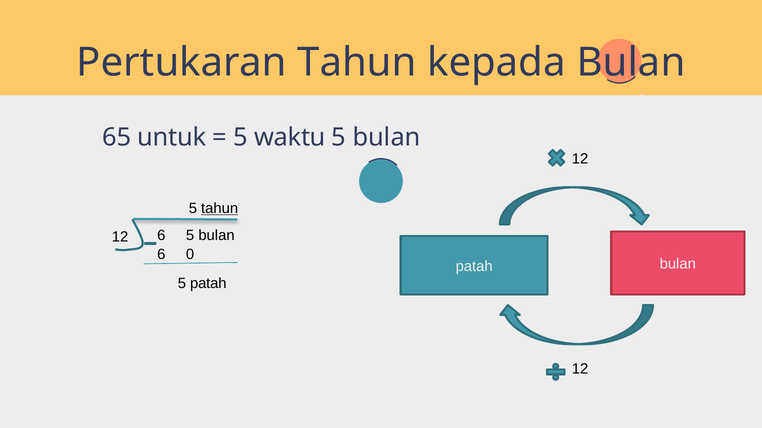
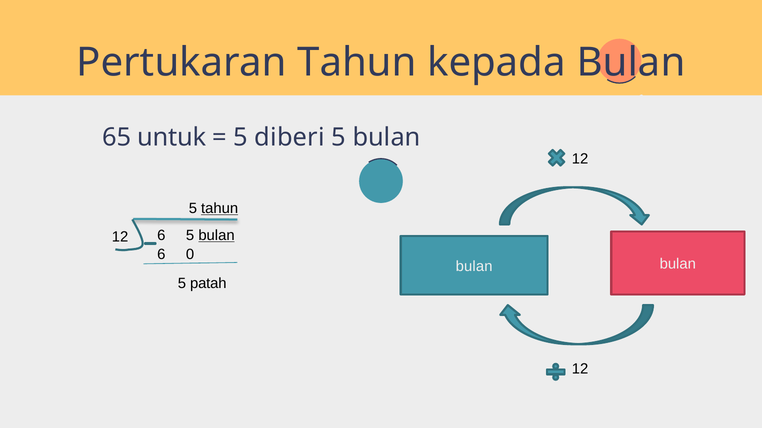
waktu: waktu -> diberi
bulan at (217, 236) underline: none -> present
patah at (474, 267): patah -> bulan
